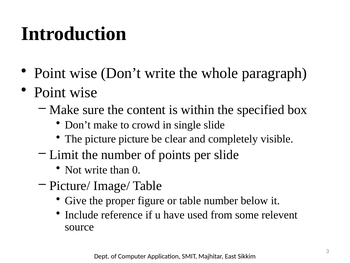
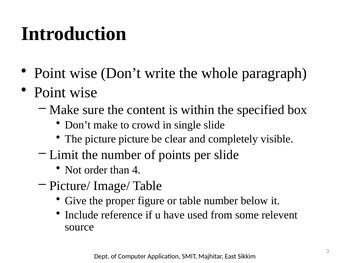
Not write: write -> order
0: 0 -> 4
